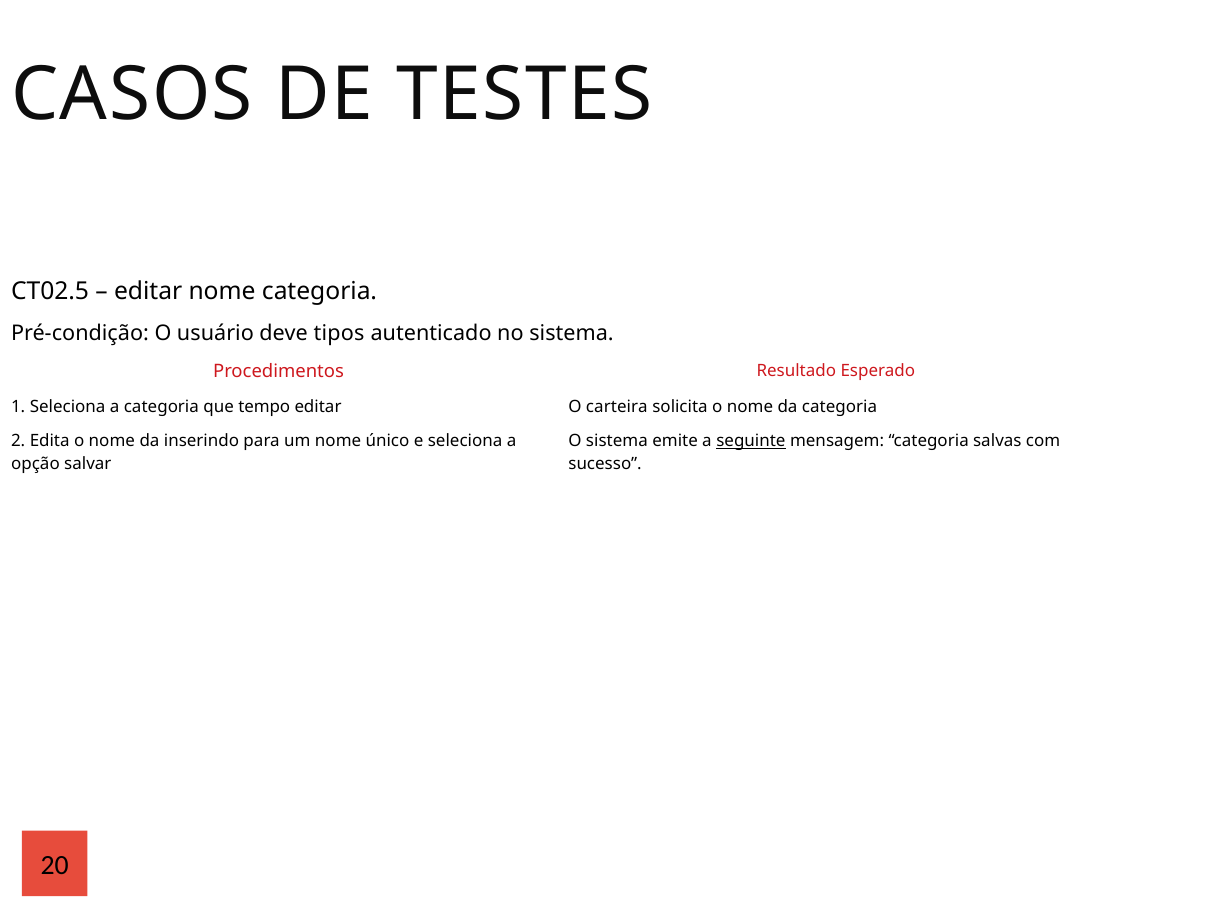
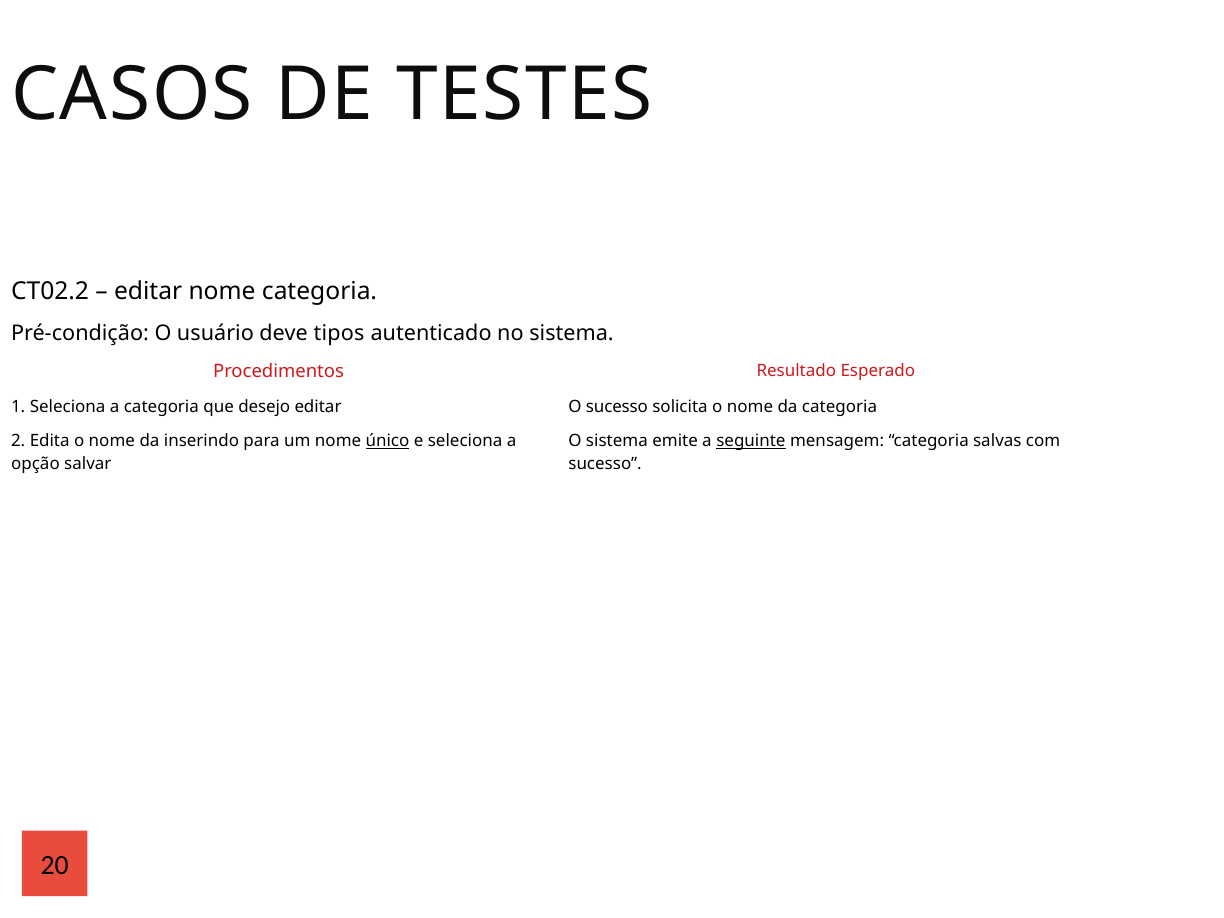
CT02.5: CT02.5 -> CT02.2
tempo: tempo -> desejo
O carteira: carteira -> sucesso
único underline: none -> present
